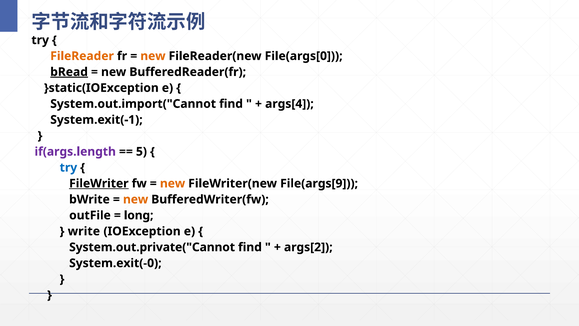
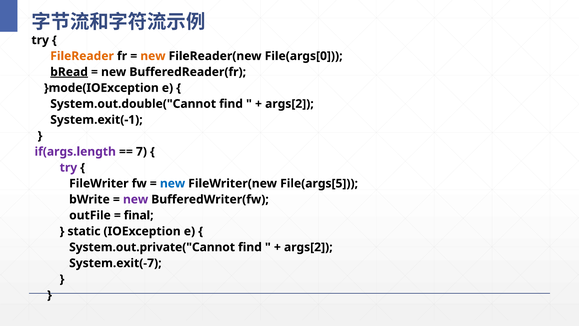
}static(IOException: }static(IOException -> }mode(IOException
System.out.import("Cannot: System.out.import("Cannot -> System.out.double("Cannot
args[4 at (289, 104): args[4 -> args[2
5: 5 -> 7
try at (68, 167) colour: blue -> purple
FileWriter underline: present -> none
new at (173, 183) colour: orange -> blue
File(args[9: File(args[9 -> File(args[5
new at (136, 199) colour: orange -> purple
long: long -> final
write: write -> static
System.exit(-0: System.exit(-0 -> System.exit(-7
